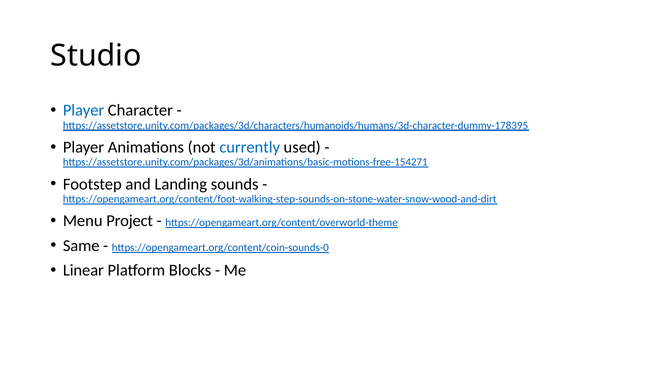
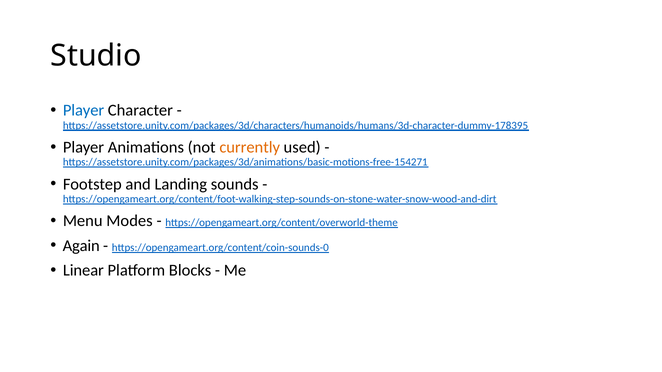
currently colour: blue -> orange
Project: Project -> Modes
Same: Same -> Again
